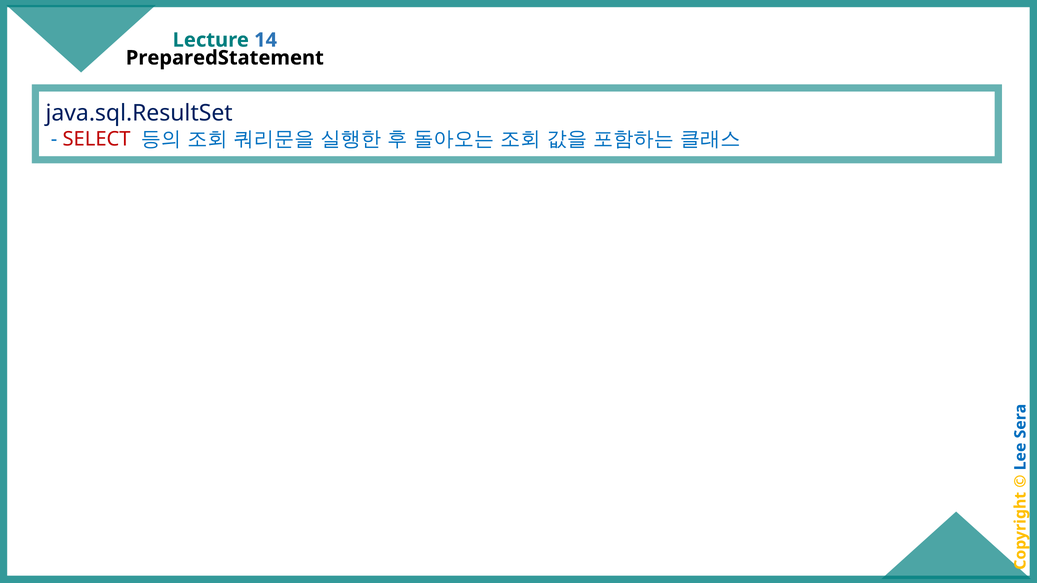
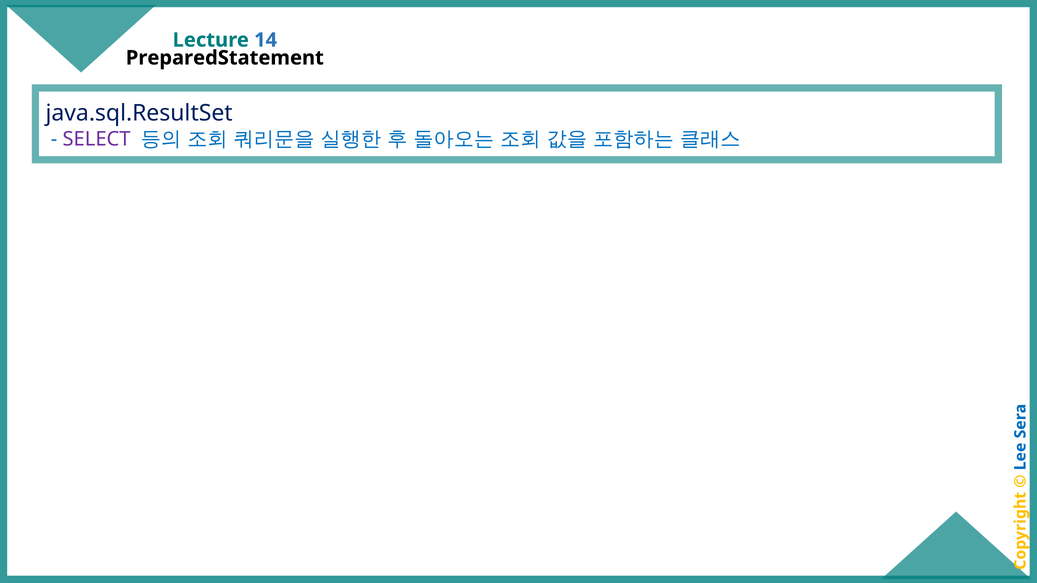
SELECT colour: red -> purple
